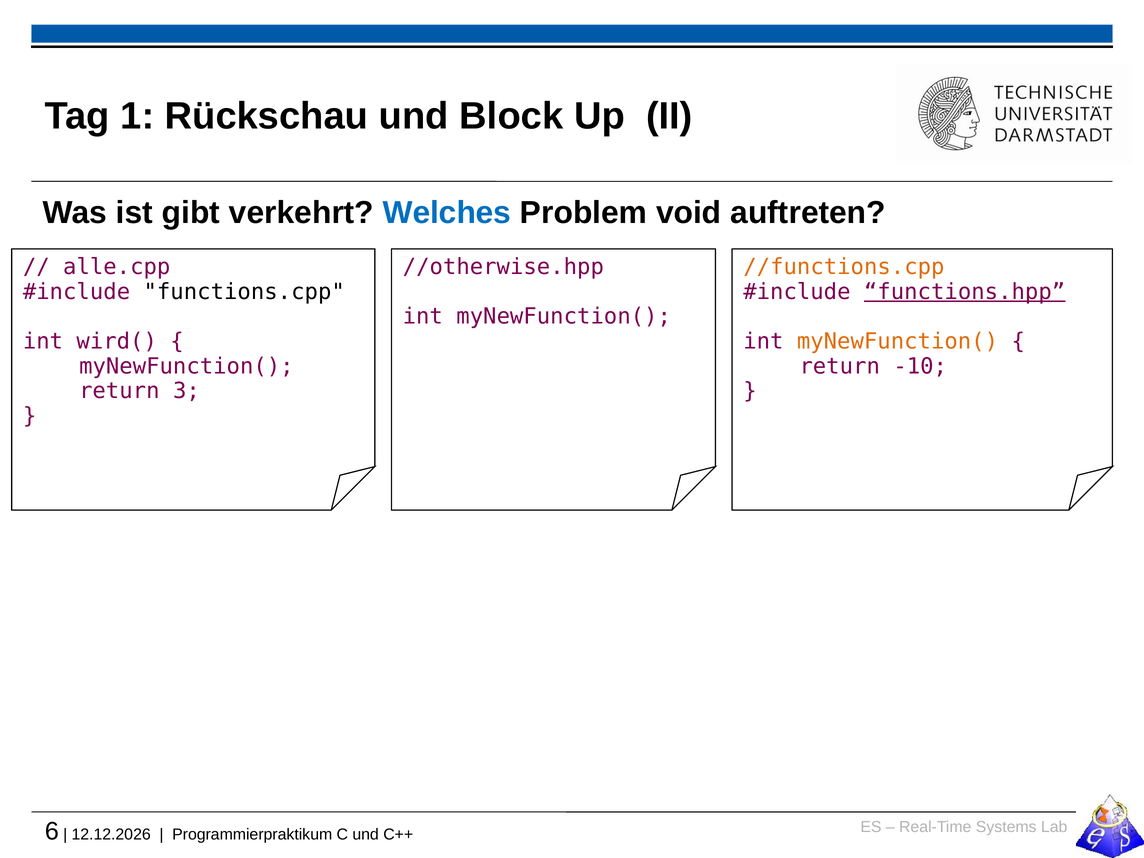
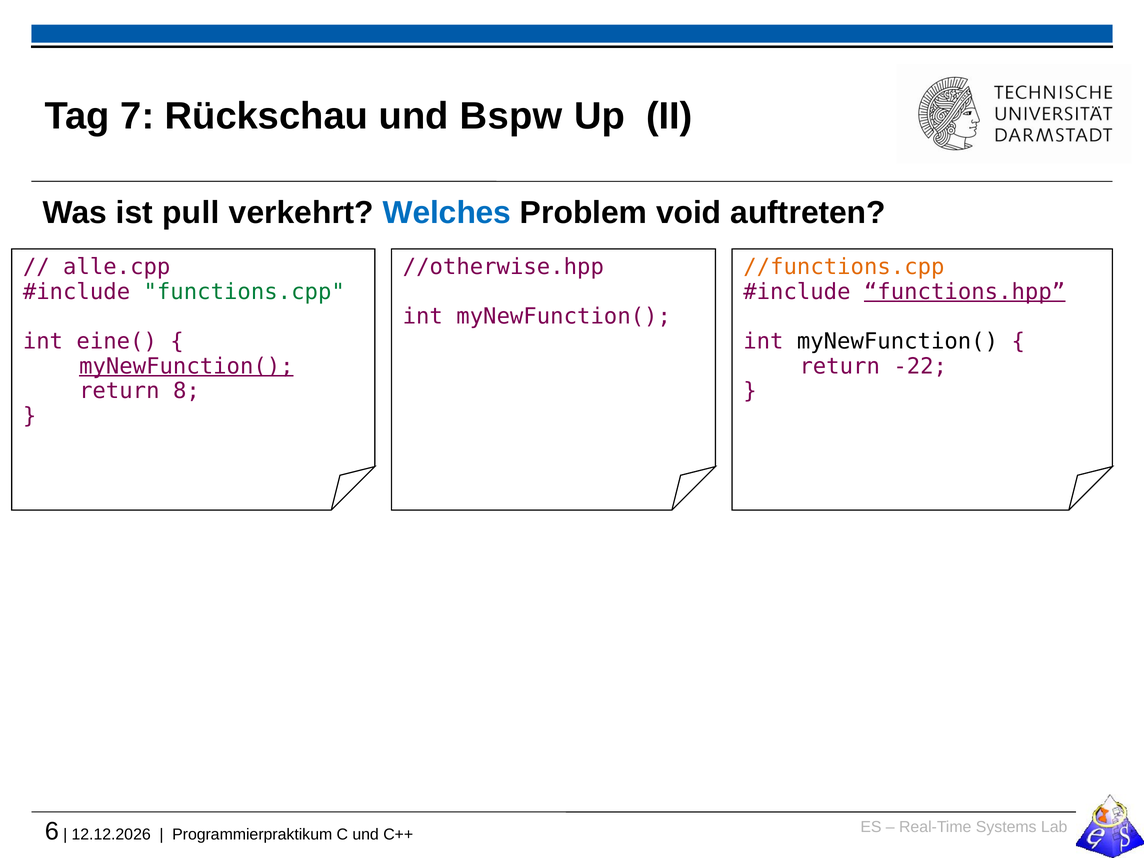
1: 1 -> 7
Block: Block -> Bspw
gibt: gibt -> pull
functions.cpp colour: black -> green
wird(: wird( -> eine(
myNewFunction( at (897, 341) colour: orange -> black
myNewFunction( at (186, 366) underline: none -> present
-10: -10 -> -22
3: 3 -> 8
